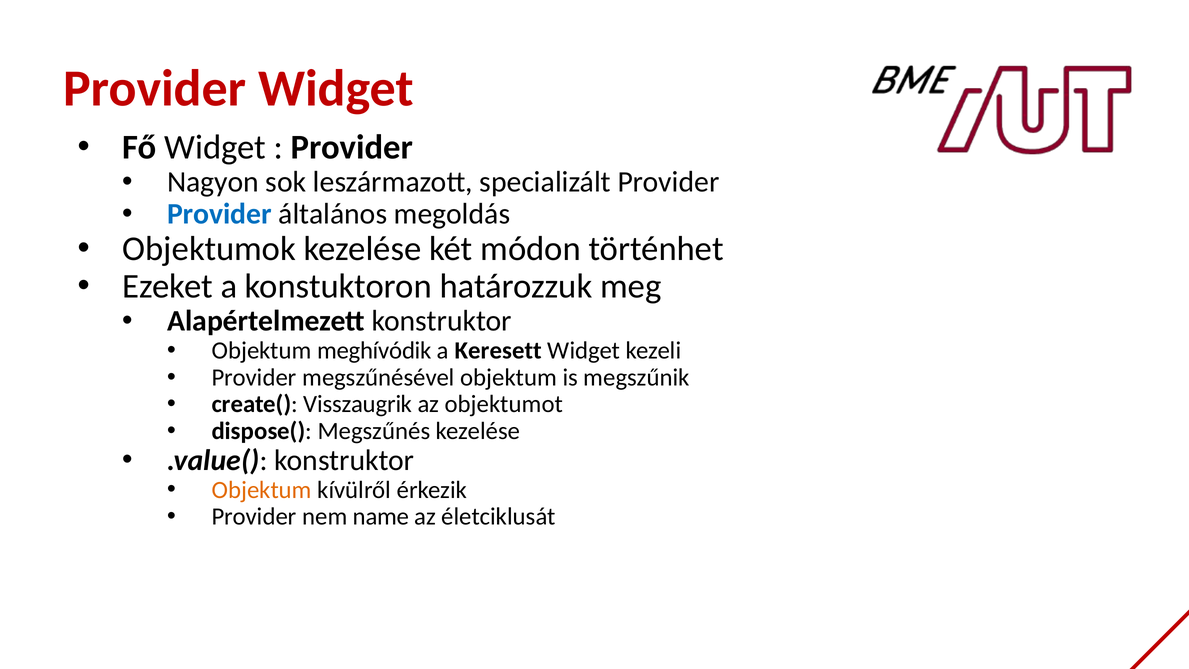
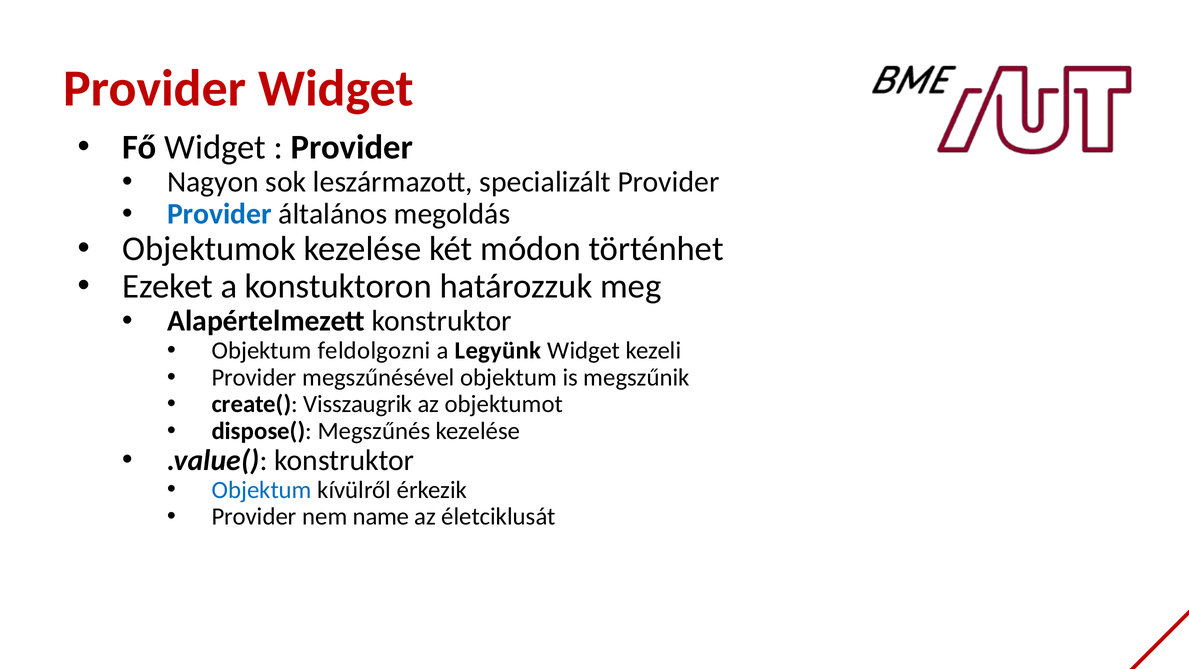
meghívódik: meghívódik -> feldolgozni
Keresett: Keresett -> Legyünk
Objektum at (262, 490) colour: orange -> blue
